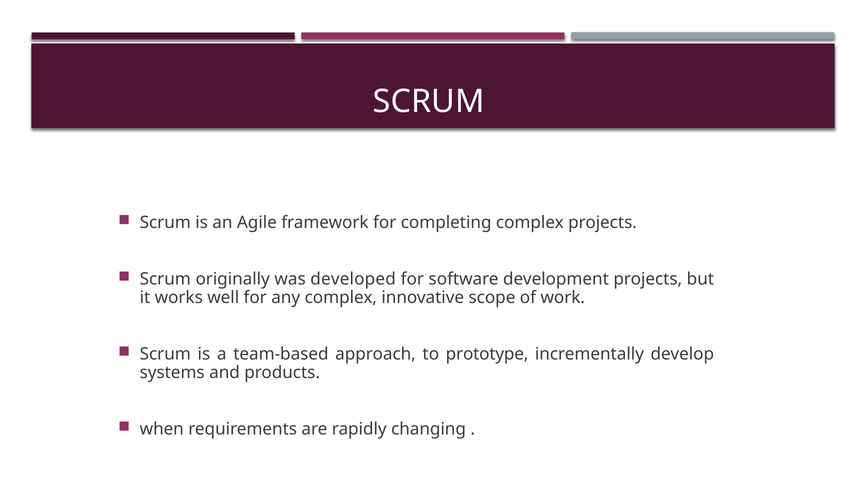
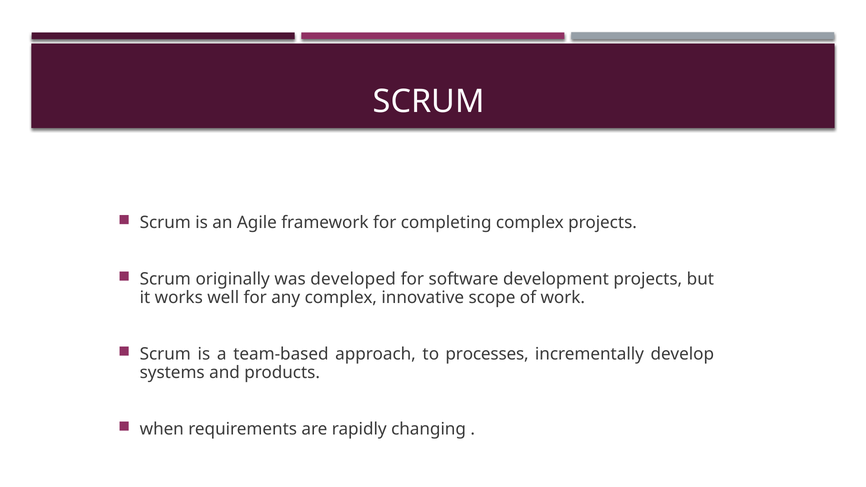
prototype: prototype -> processes
